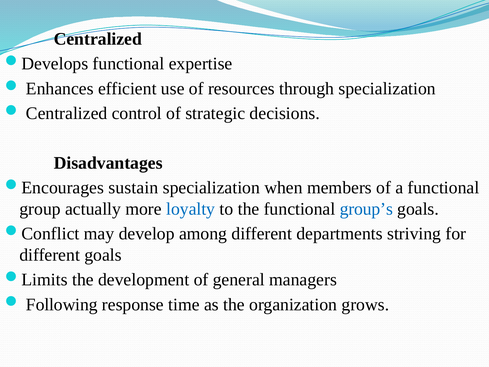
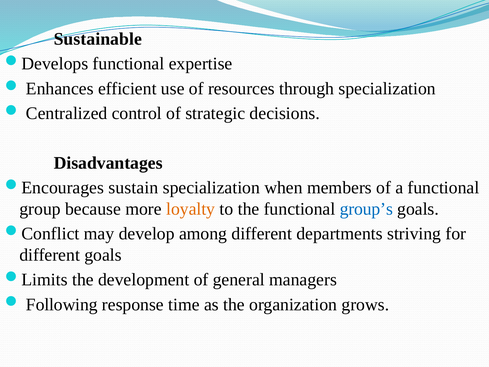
Centralized at (98, 39): Centralized -> Sustainable
actually: actually -> because
loyalty colour: blue -> orange
